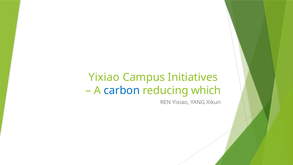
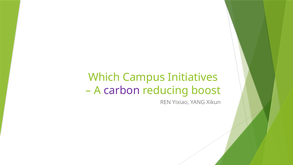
Yixiao at (104, 77): Yixiao -> Which
carbon colour: blue -> purple
which: which -> boost
